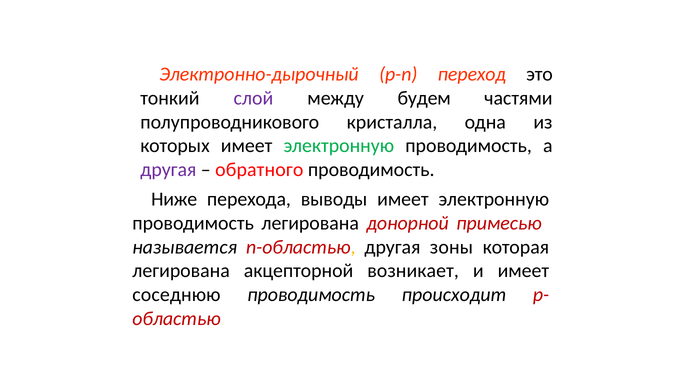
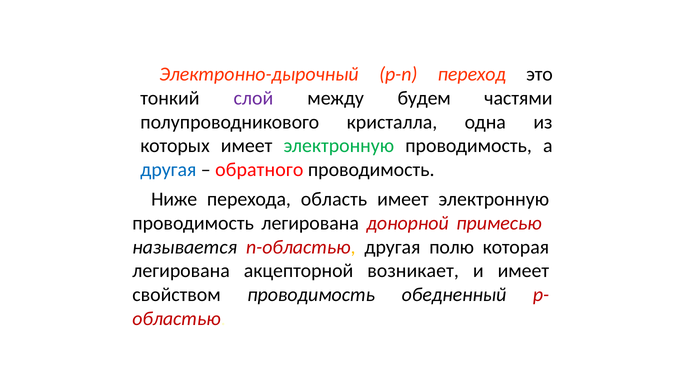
другая at (168, 170) colour: purple -> blue
выводы: выводы -> область
зоны: зоны -> полю
соседнюю: соседнюю -> свойством
происходит: происходит -> обедненный
